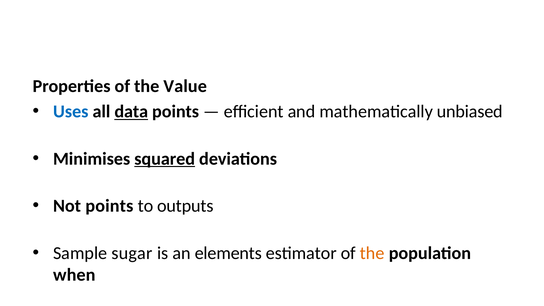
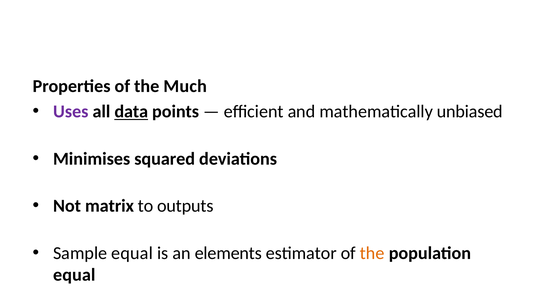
Value: Value -> Much
Uses colour: blue -> purple
squared underline: present -> none
Not points: points -> matrix
Sample sugar: sugar -> equal
when at (74, 275): when -> equal
